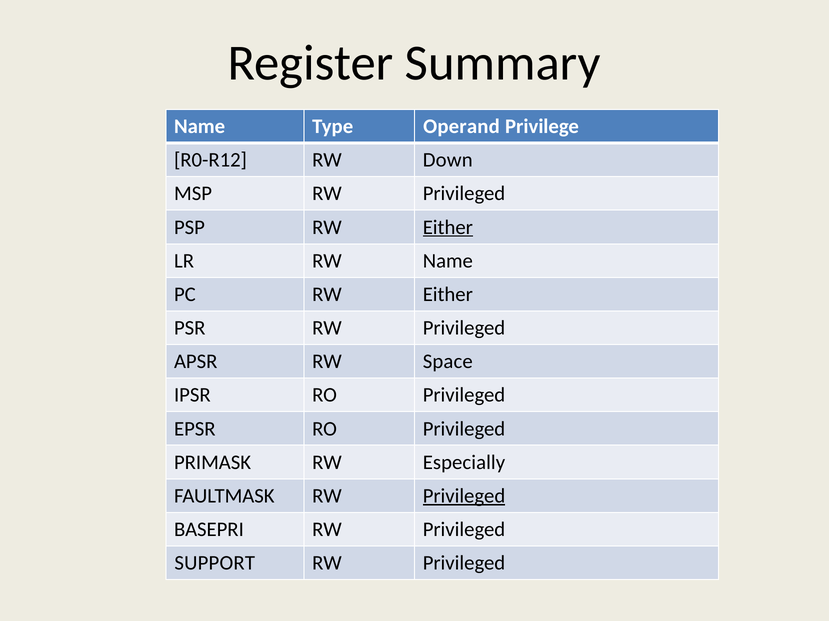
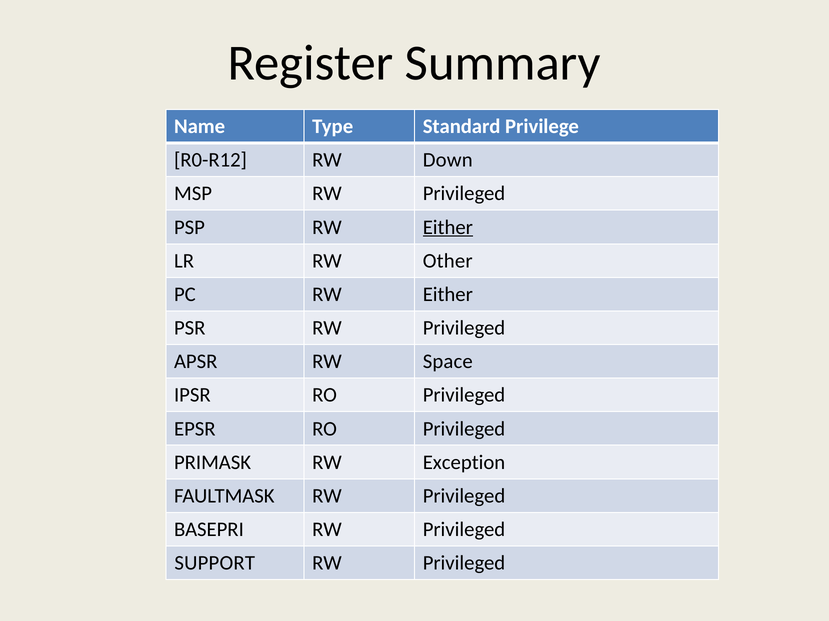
Operand: Operand -> Standard
RW Name: Name -> Other
Especially: Especially -> Exception
Privileged at (464, 496) underline: present -> none
